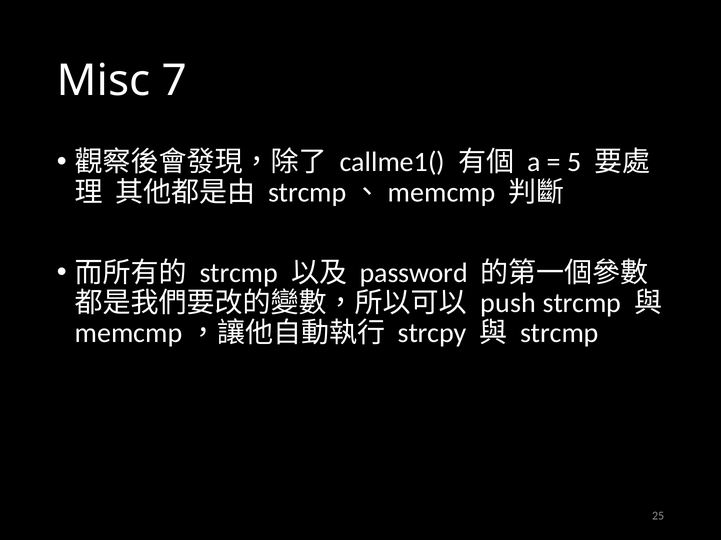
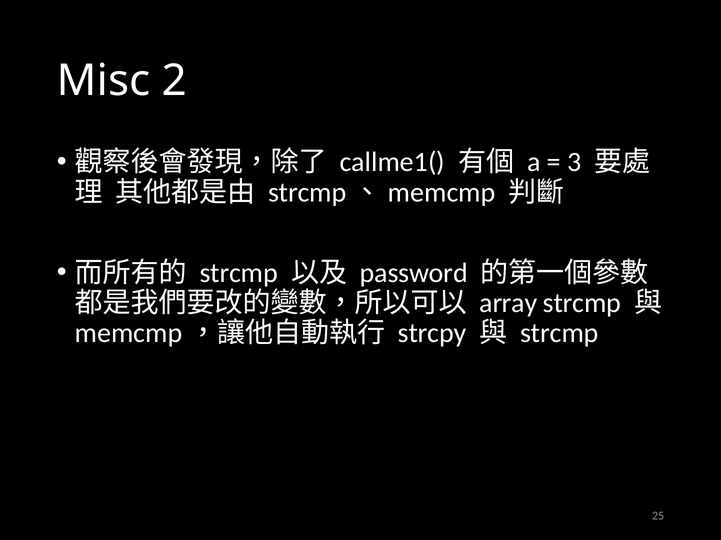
7: 7 -> 2
5: 5 -> 3
push: push -> array
